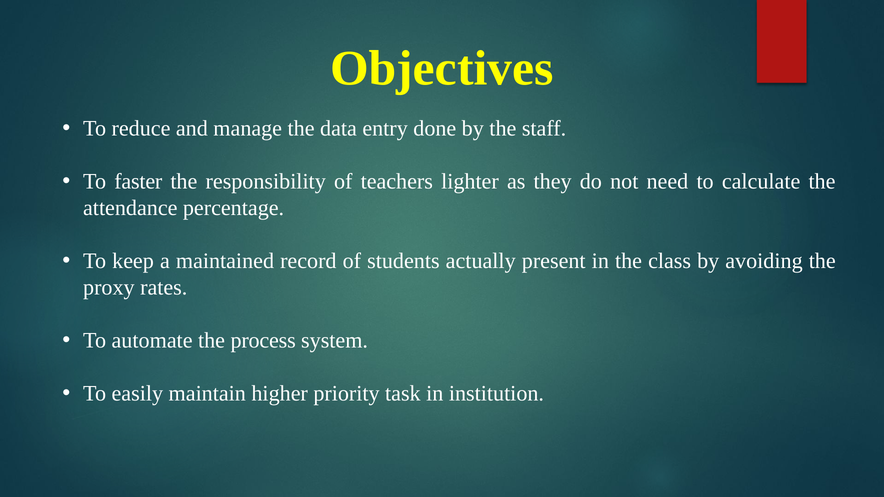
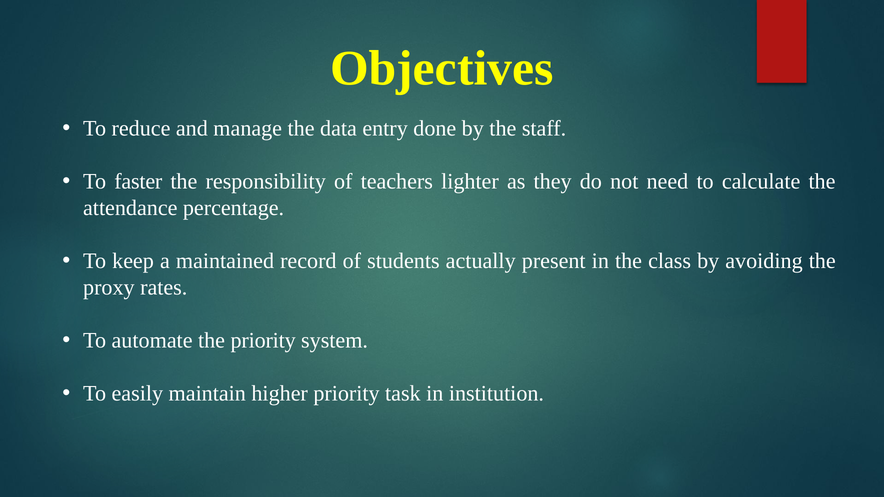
the process: process -> priority
